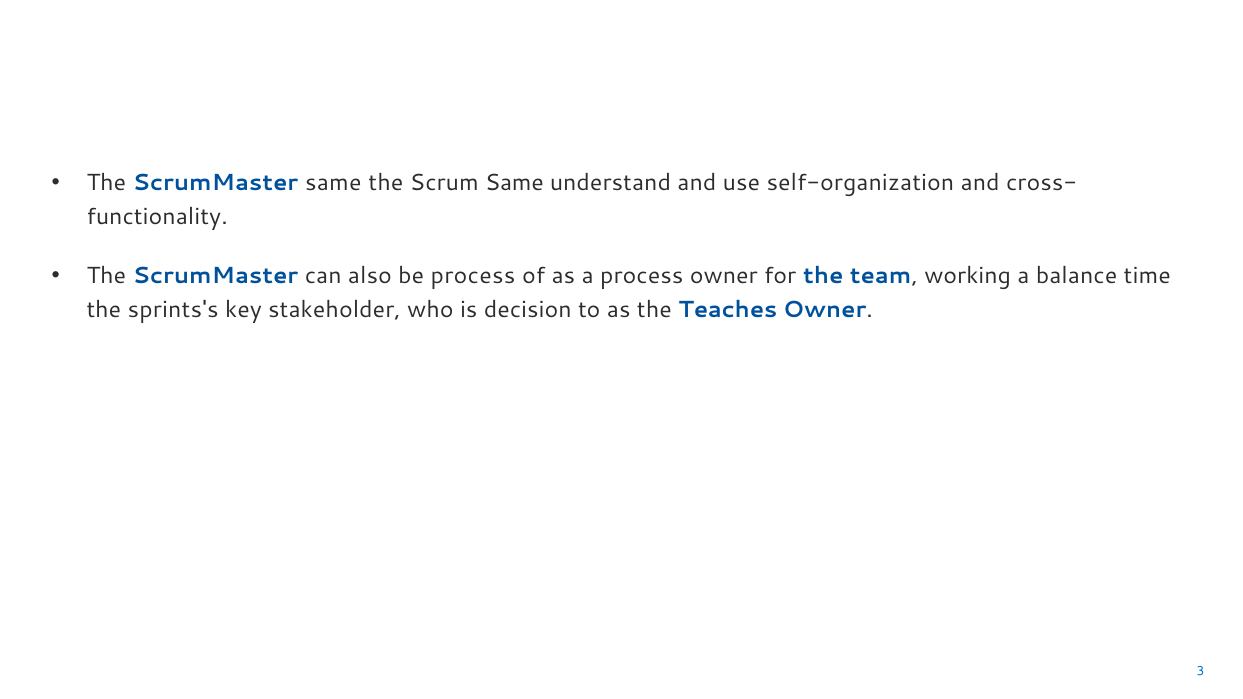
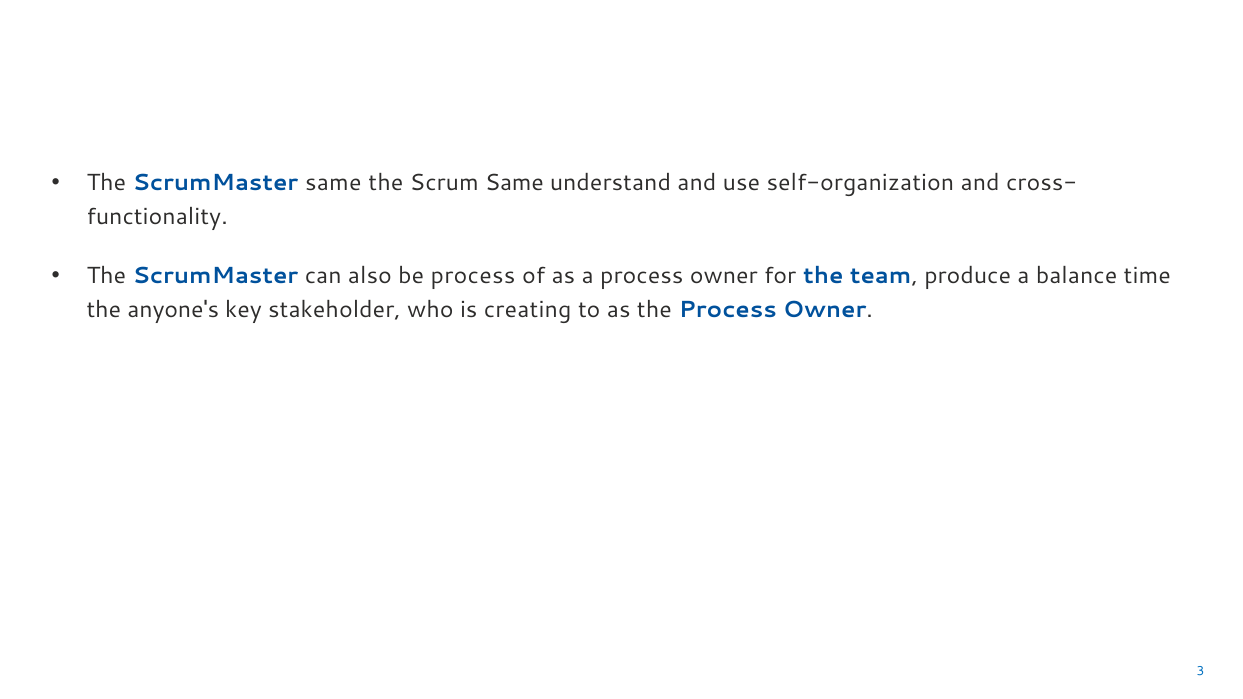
working: working -> produce
sprints's: sprints's -> anyone's
decision: decision -> creating
the Teaches: Teaches -> Process
